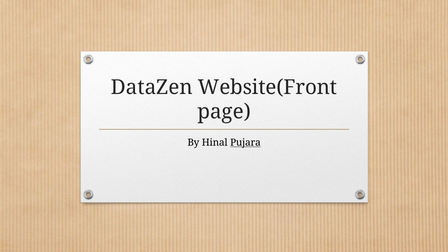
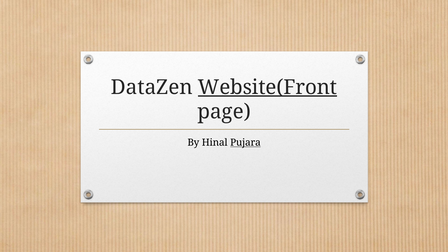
Website(Front underline: none -> present
